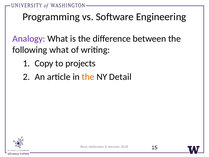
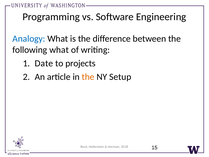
Analogy colour: purple -> blue
Copy: Copy -> Date
Detail: Detail -> Setup
